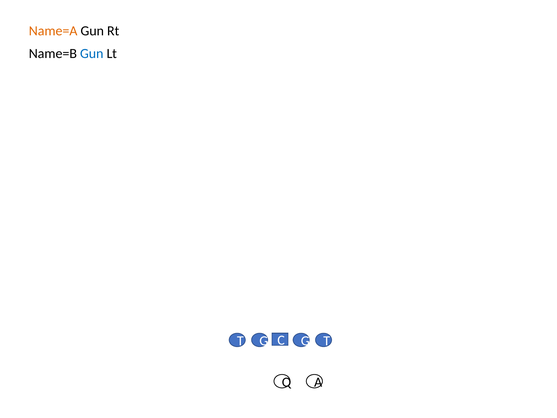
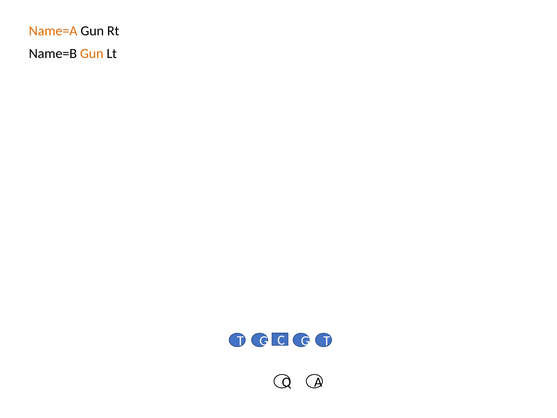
Gun at (92, 53) colour: blue -> orange
